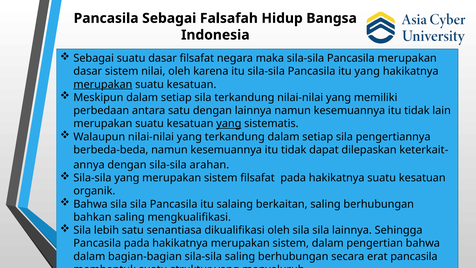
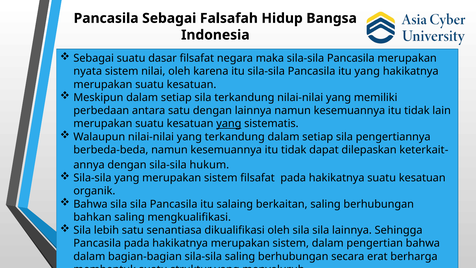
dasar at (88, 71): dasar -> nyata
merupakan at (103, 84) underline: present -> none
arahan: arahan -> hukum
erat pancasila: pancasila -> berharga
